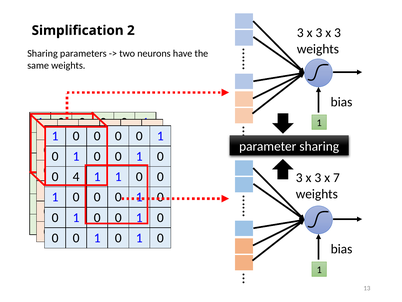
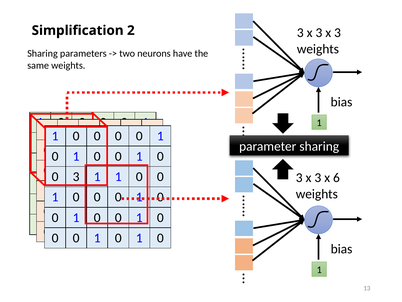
0 4: 4 -> 3
7: 7 -> 6
